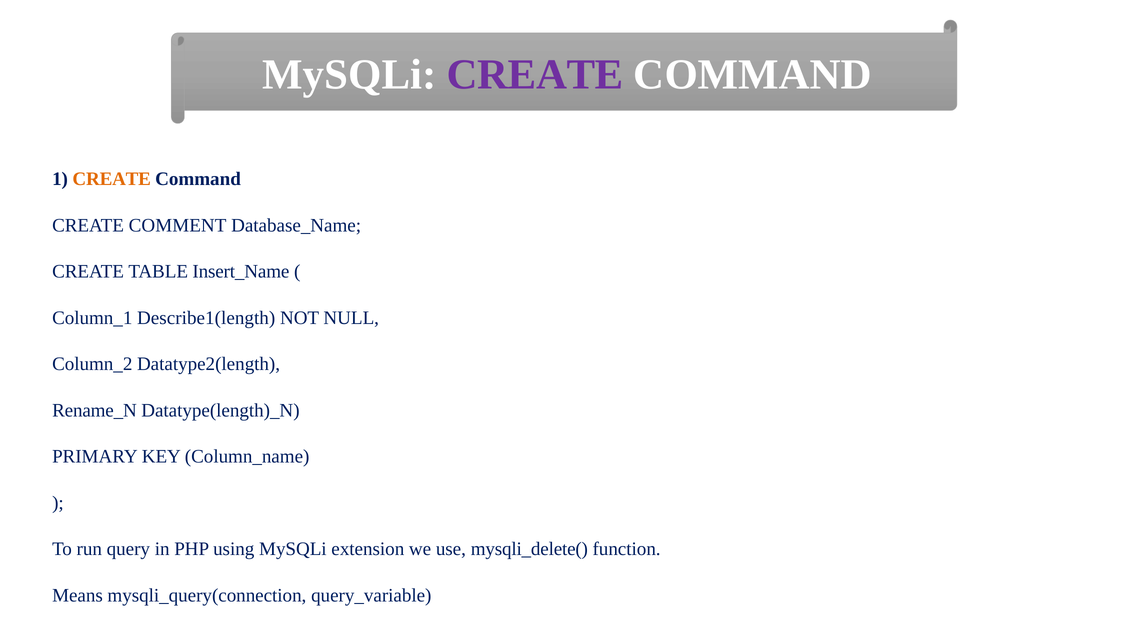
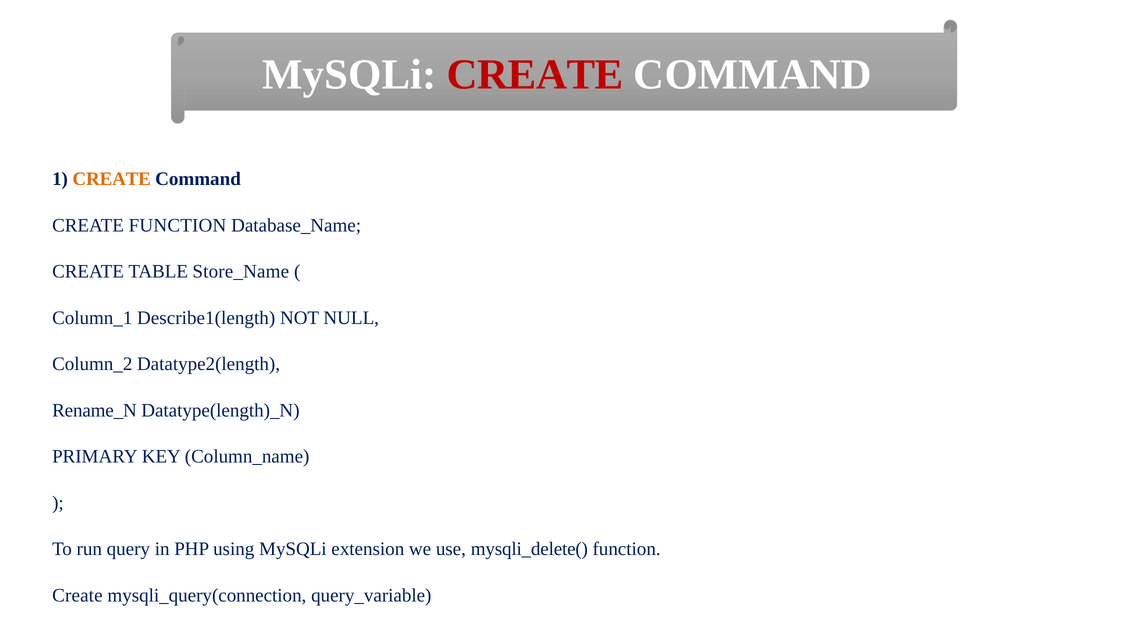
CREATE at (535, 75) colour: purple -> red
CREATE COMMENT: COMMENT -> FUNCTION
Insert_Name: Insert_Name -> Store_Name
Means at (77, 595): Means -> Create
